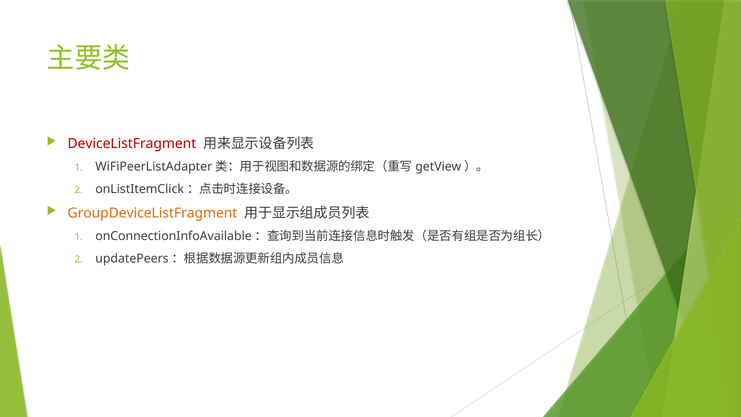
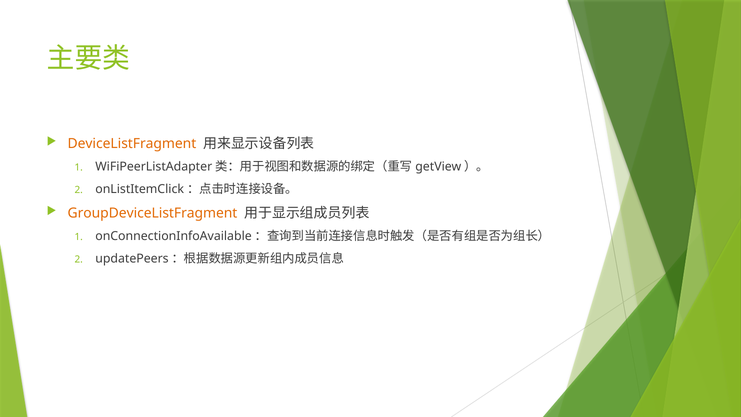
DeviceListFragment colour: red -> orange
